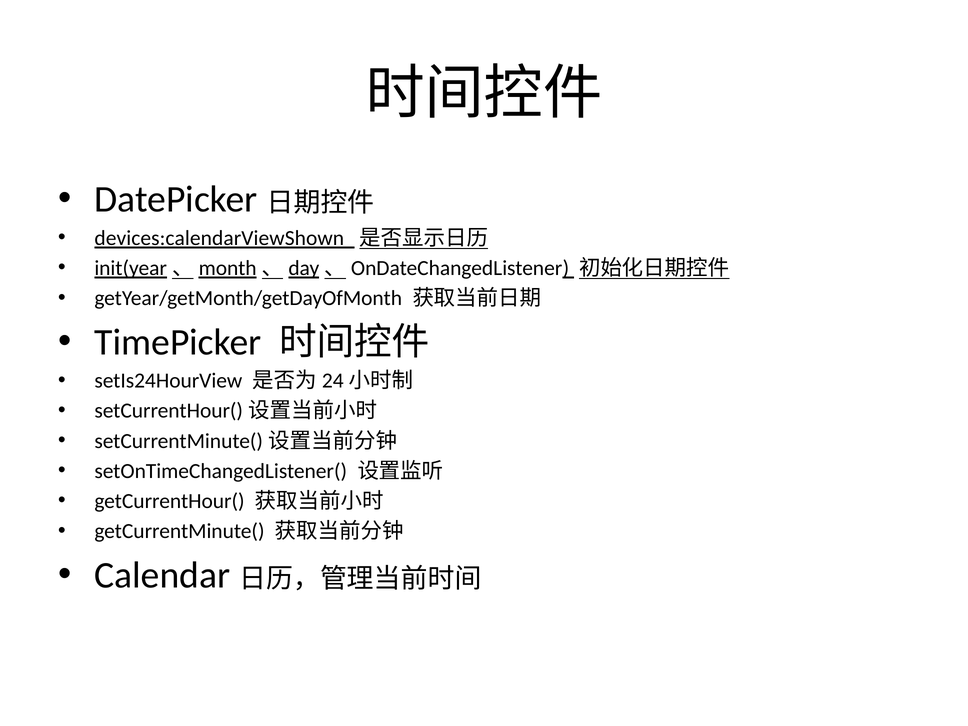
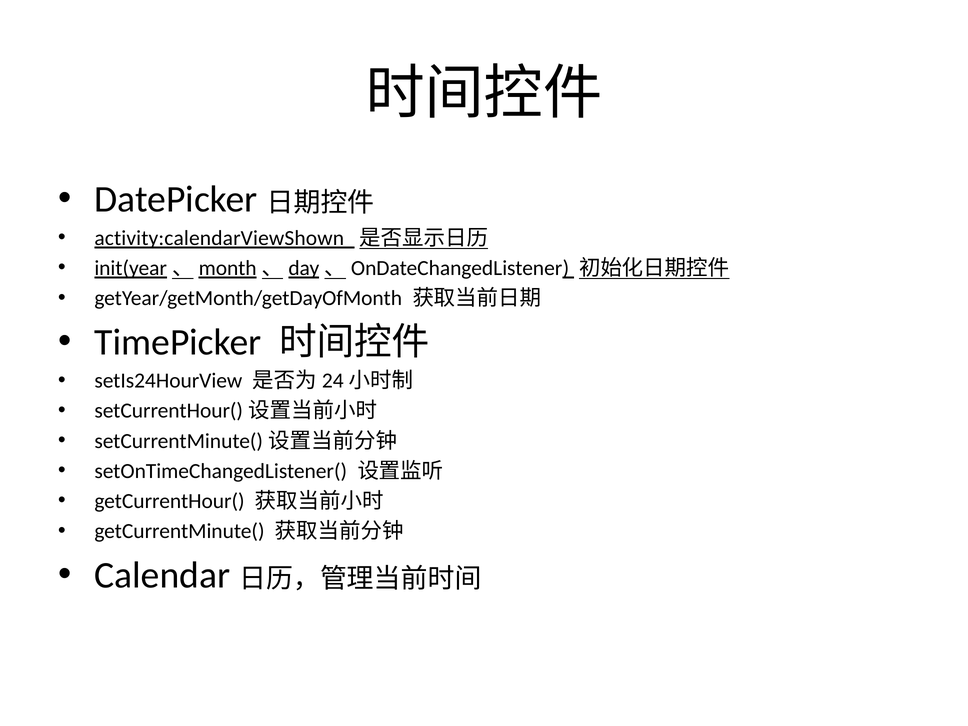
devices:calendarViewShown: devices:calendarViewShown -> activity:calendarViewShown
